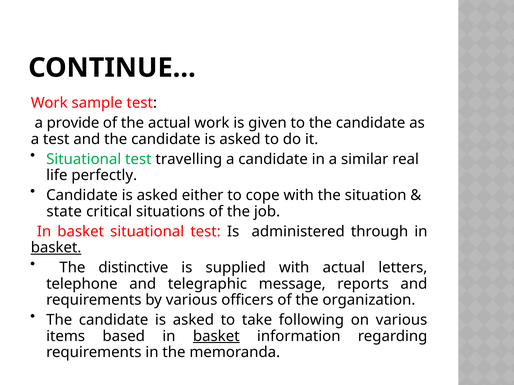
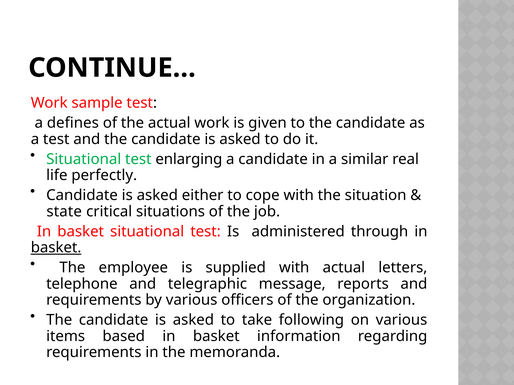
provide: provide -> defines
travelling: travelling -> enlarging
distinctive: distinctive -> employee
basket at (216, 337) underline: present -> none
